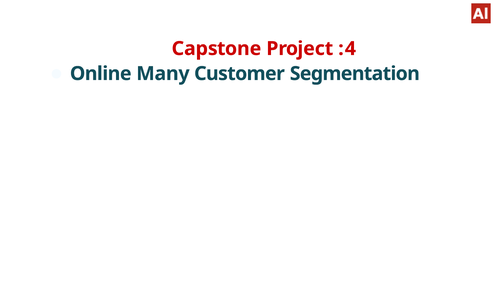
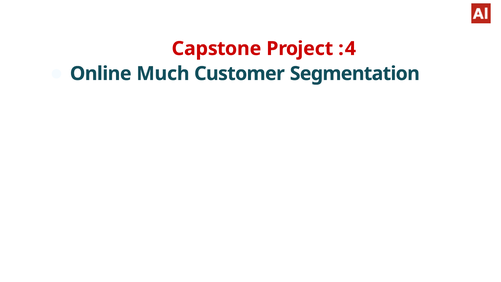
Many: Many -> Much
